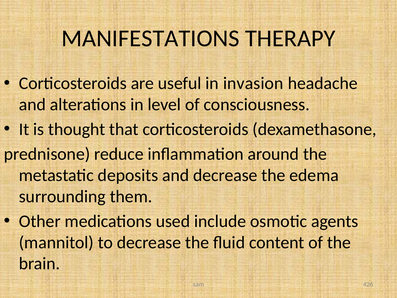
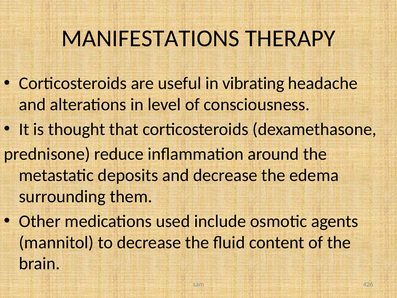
invasion: invasion -> vibrating
